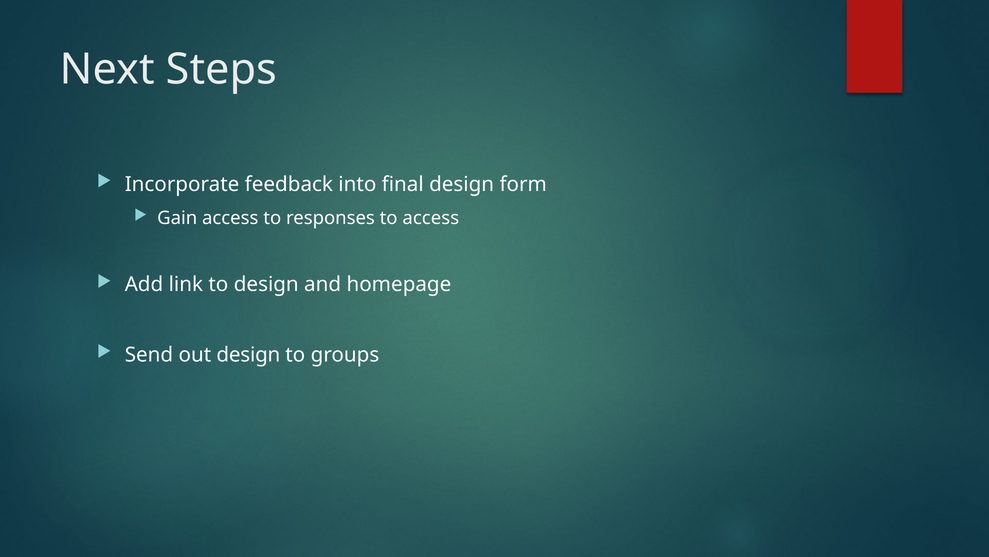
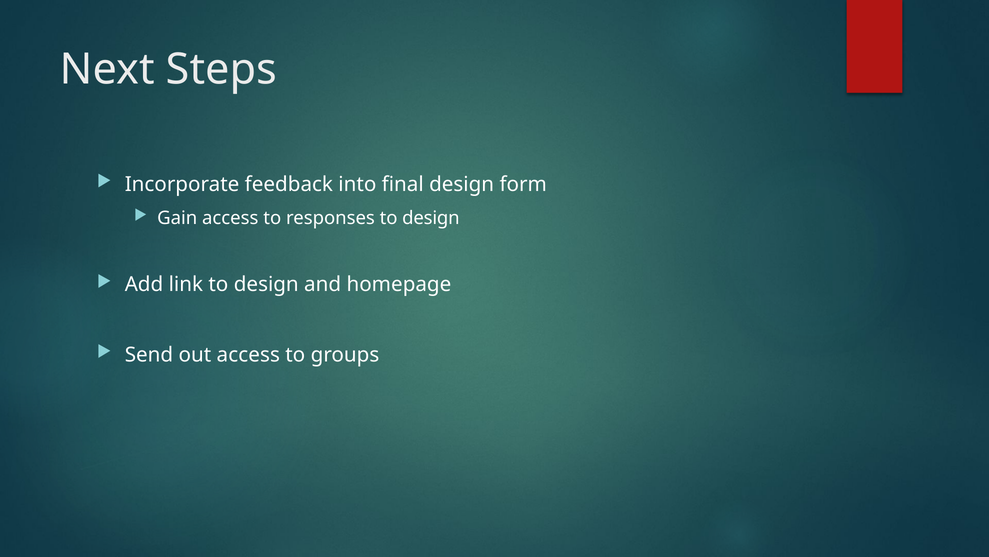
responses to access: access -> design
out design: design -> access
